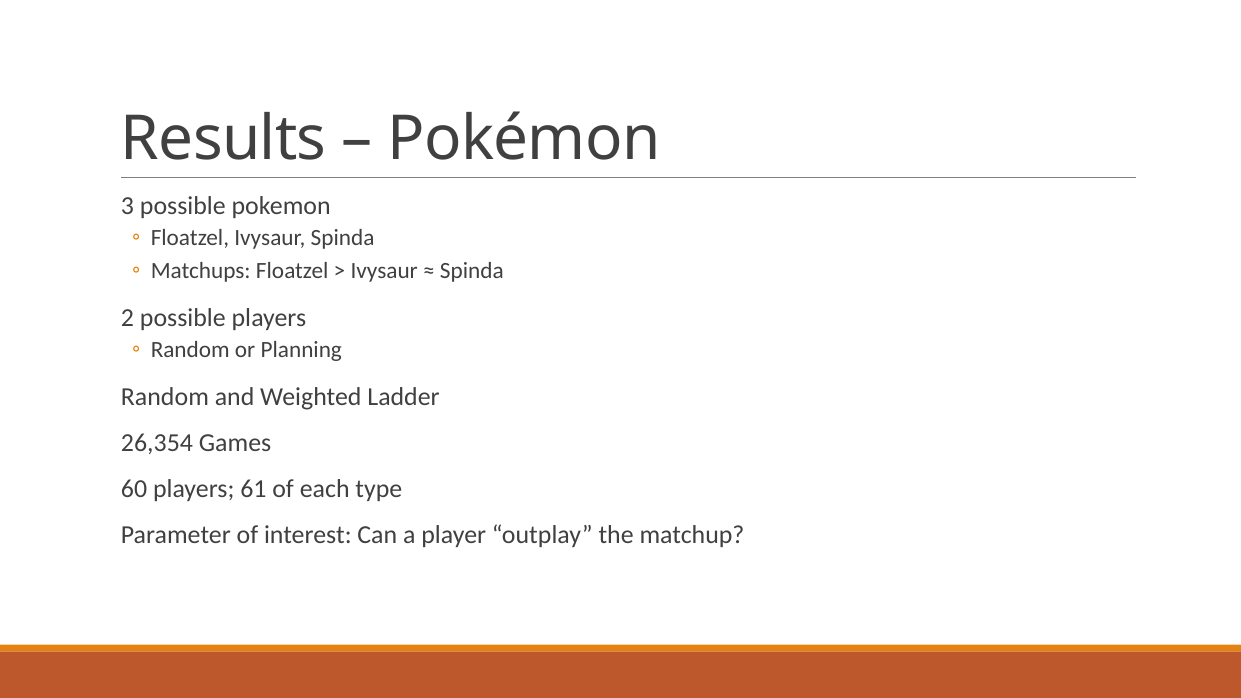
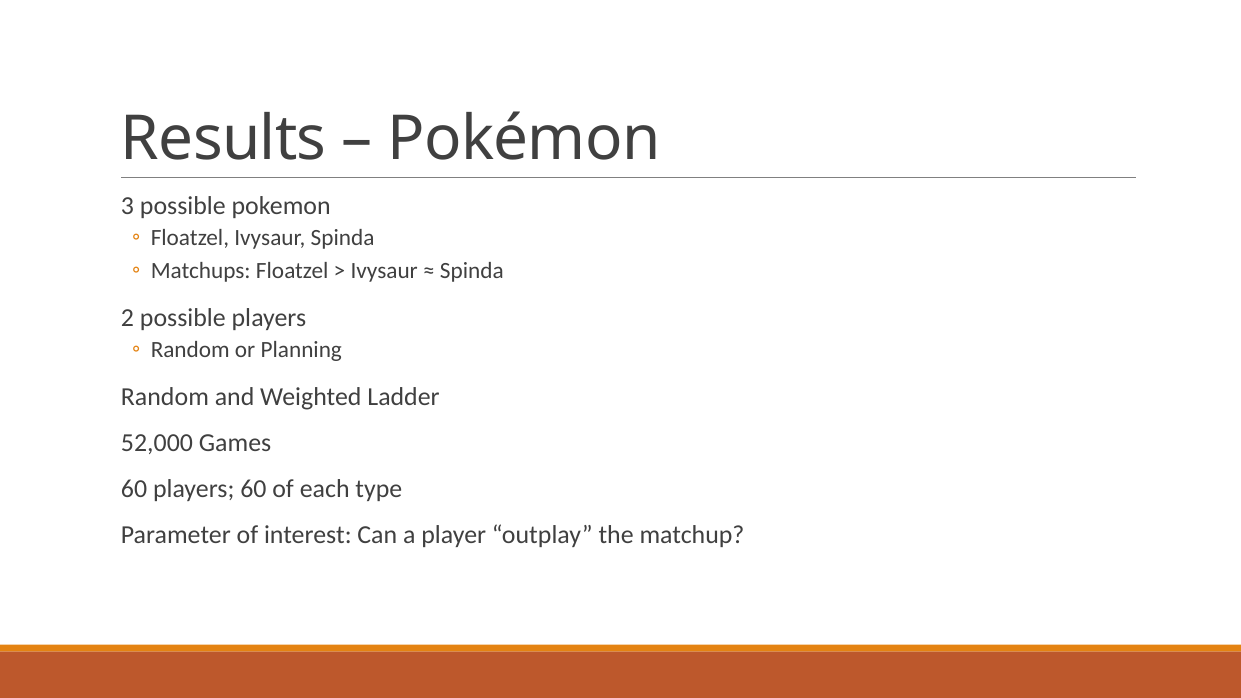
26,354: 26,354 -> 52,000
players 61: 61 -> 60
